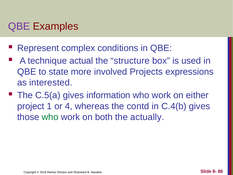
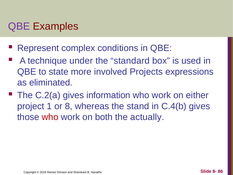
actual: actual -> under
structure: structure -> standard
interested: interested -> eliminated
C.5(a: C.5(a -> C.2(a
4: 4 -> 8
contd: contd -> stand
who at (50, 117) colour: green -> red
